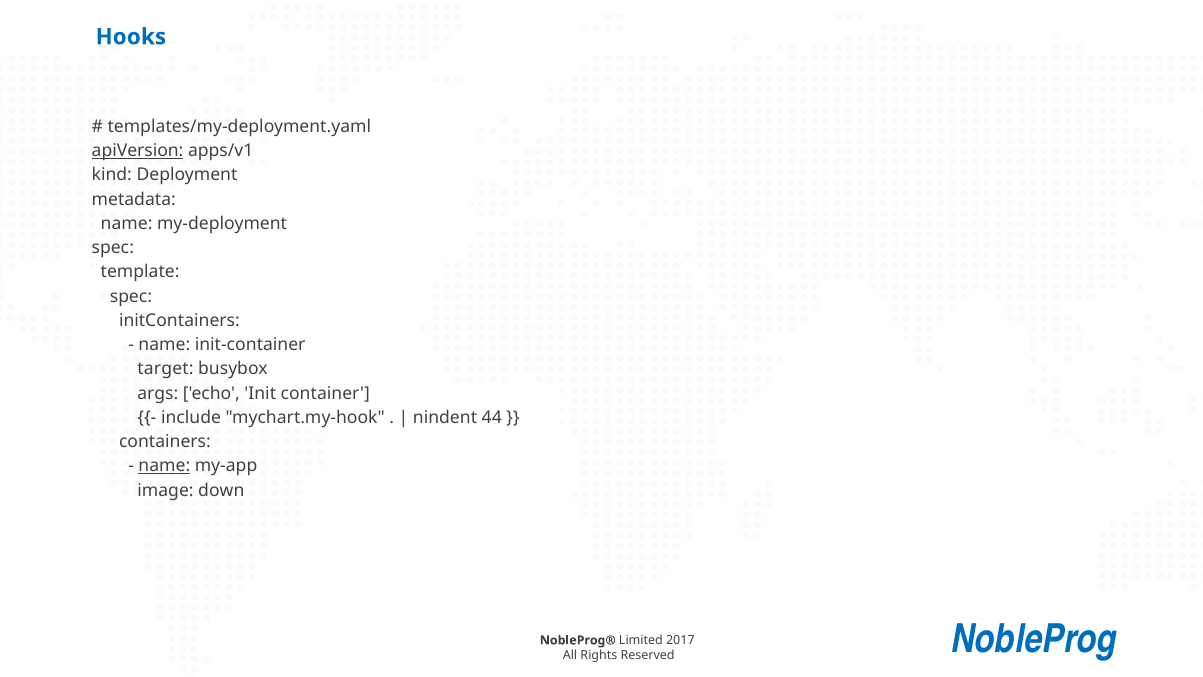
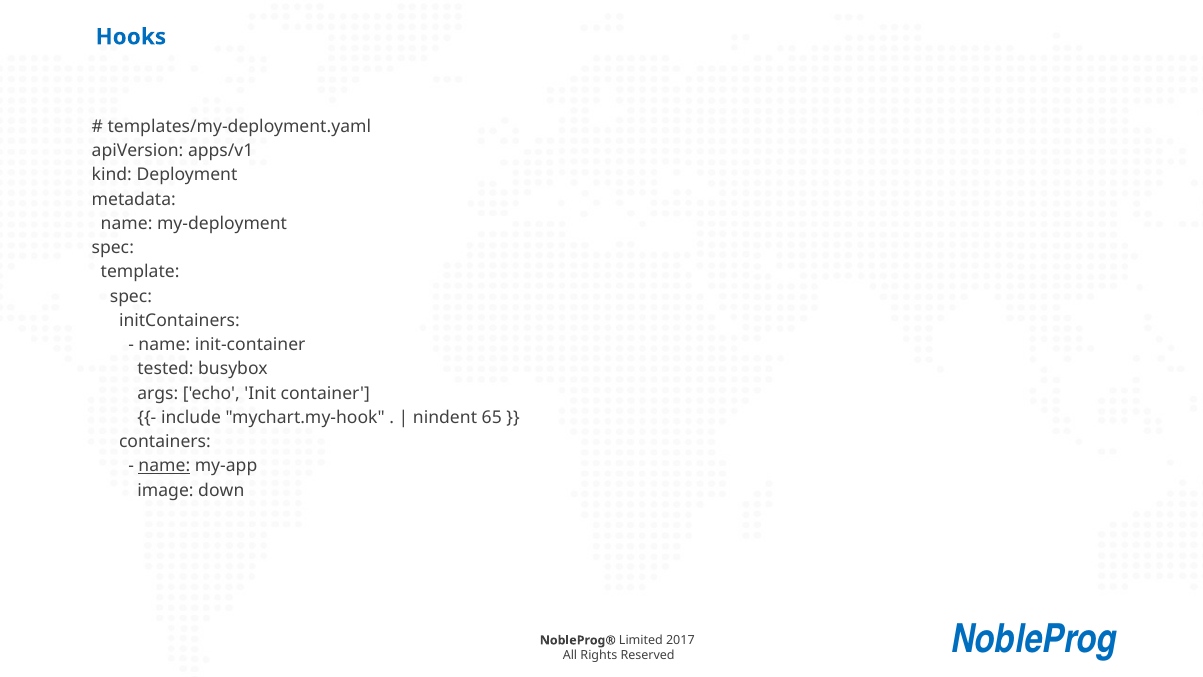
apiVersion underline: present -> none
target: target -> tested
44: 44 -> 65
